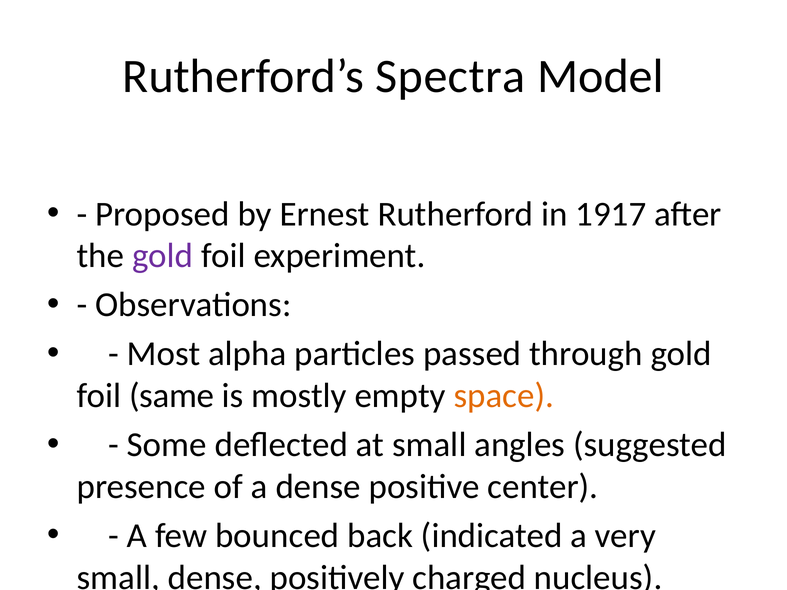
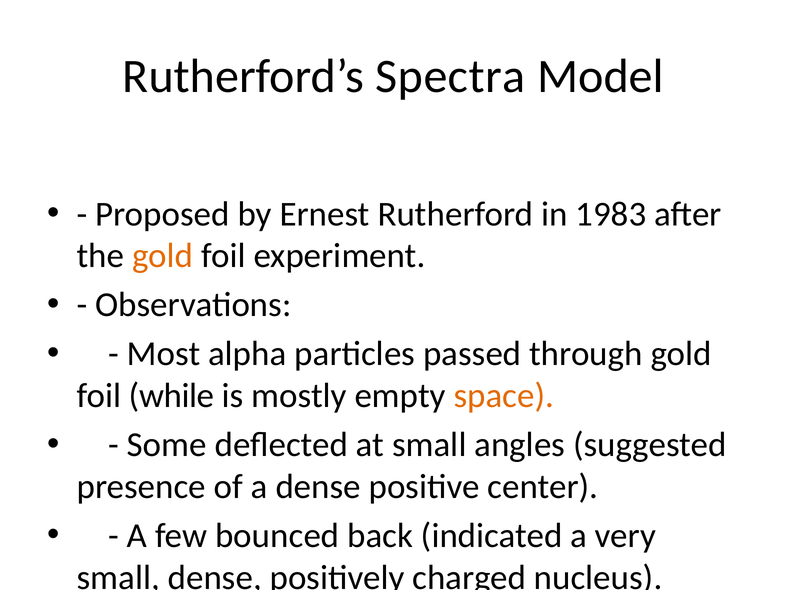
1917: 1917 -> 1983
gold at (163, 256) colour: purple -> orange
same: same -> while
